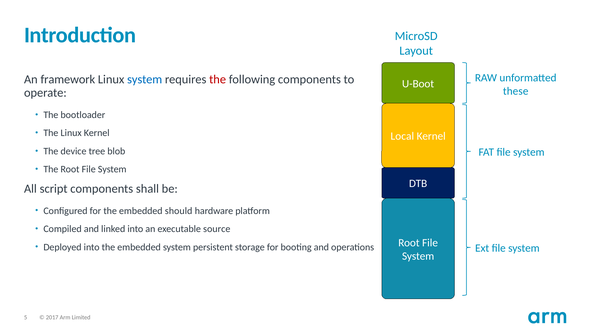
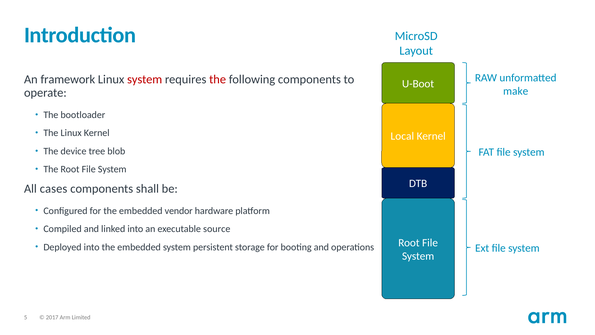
system at (145, 79) colour: blue -> red
these: these -> make
script: script -> cases
should: should -> vendor
